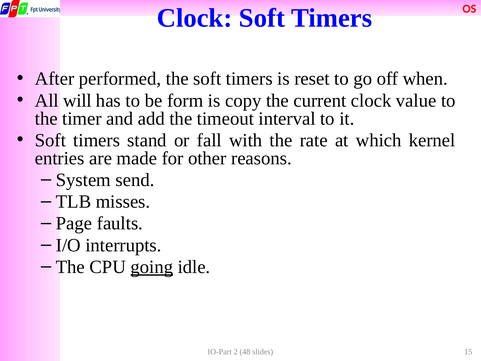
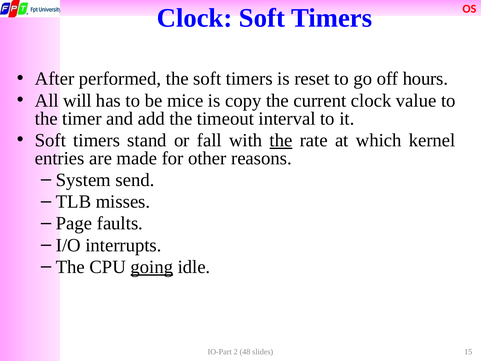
when: when -> hours
form: form -> mice
the at (281, 140) underline: none -> present
